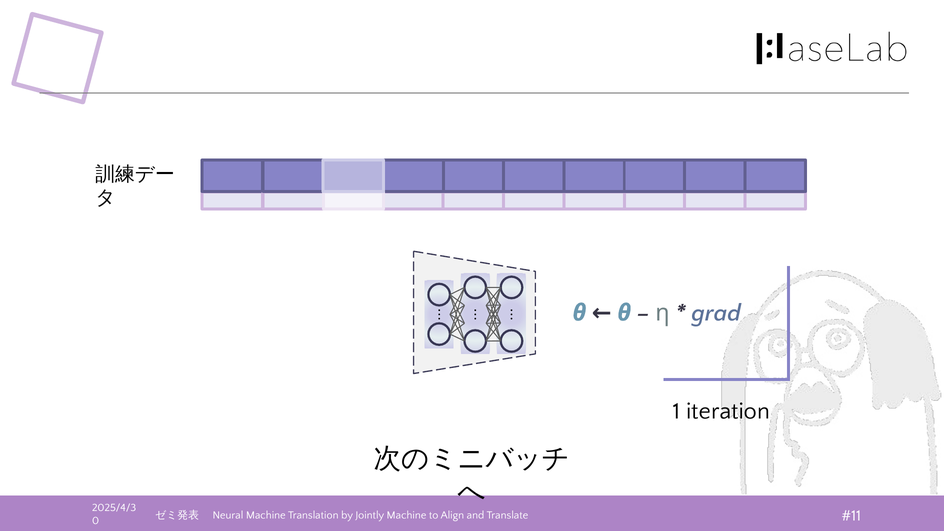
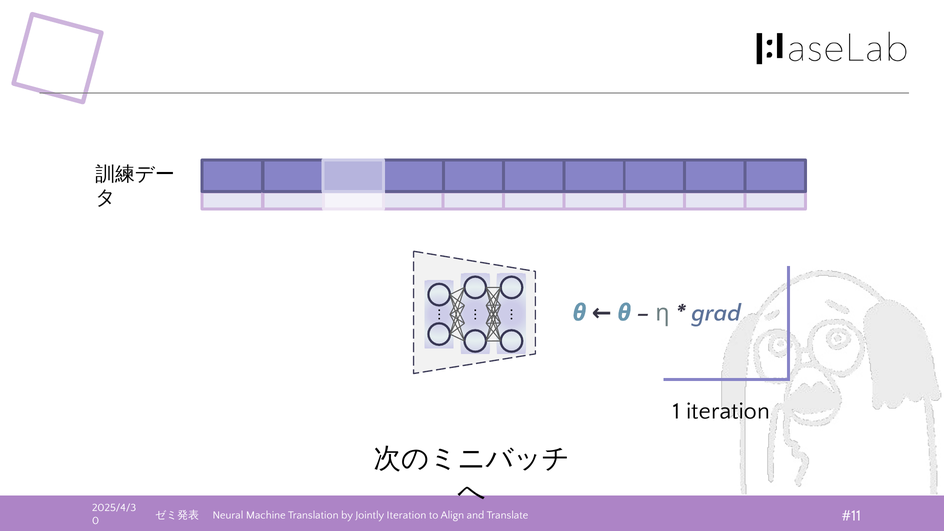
Jointly Machine: Machine -> Iteration
